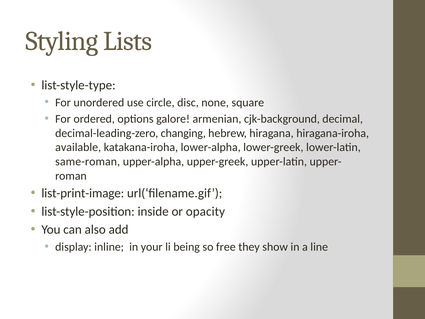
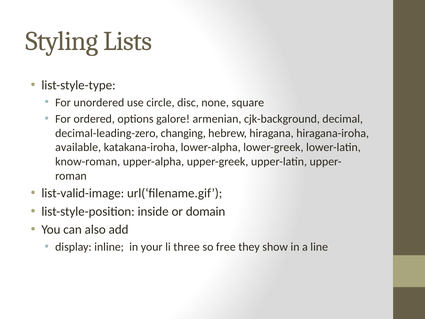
same-roman: same-roman -> know-roman
list-print-image: list-print-image -> list-valid-image
opacity: opacity -> domain
being: being -> three
